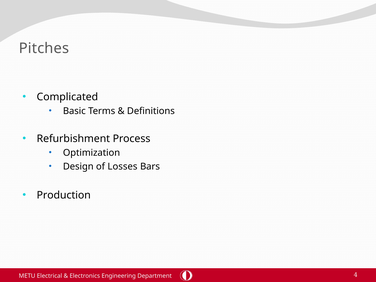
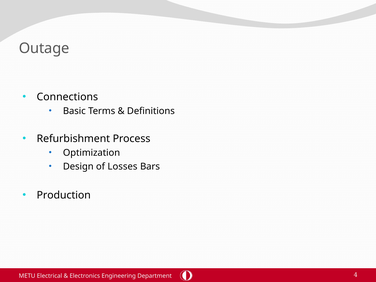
Pitches: Pitches -> Outage
Complicated: Complicated -> Connections
